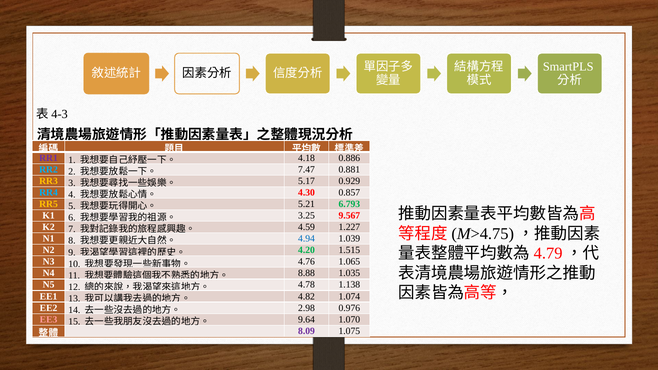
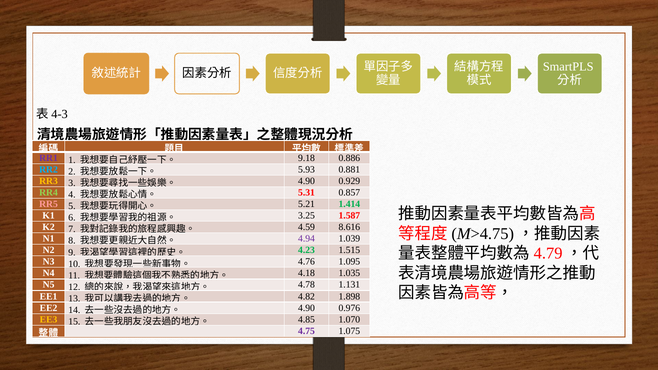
4.18: 4.18 -> 9.18
7.47: 7.47 -> 5.93
5.17 at (307, 181): 5.17 -> 4.90
RR4 colour: light blue -> light green
4.30: 4.30 -> 5.31
RR5 colour: yellow -> pink
6.793: 6.793 -> 1.414
9.567: 9.567 -> 1.587
1.227: 1.227 -> 8.616
4.94 colour: blue -> purple
4.20: 4.20 -> 4.23
1.065: 1.065 -> 1.095
8.88: 8.88 -> 4.18
1.138: 1.138 -> 1.131
1.074: 1.074 -> 1.898
2.98 at (307, 308): 2.98 -> 4.90
EE3 colour: pink -> yellow
9.64: 9.64 -> 4.85
8.09: 8.09 -> 4.75
